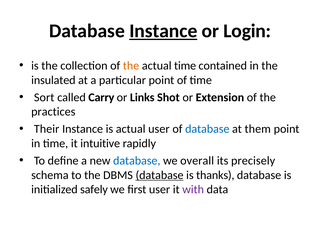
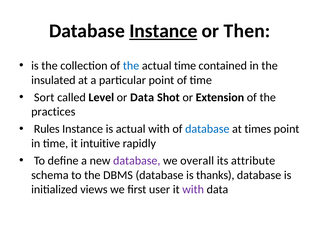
Login: Login -> Then
the at (131, 66) colour: orange -> blue
Carry: Carry -> Level
or Links: Links -> Data
Their: Their -> Rules
actual user: user -> with
them: them -> times
database at (137, 161) colour: blue -> purple
precisely: precisely -> attribute
database at (160, 175) underline: present -> none
safely: safely -> views
